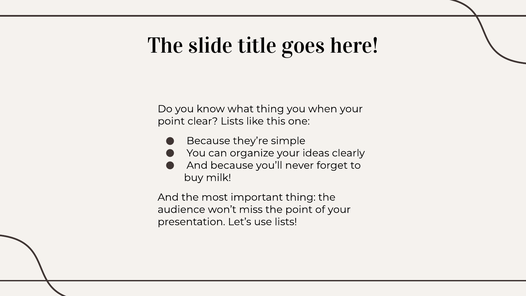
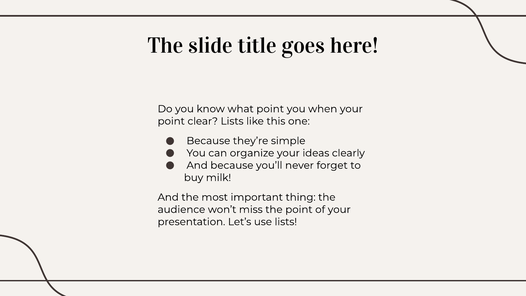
what thing: thing -> point
